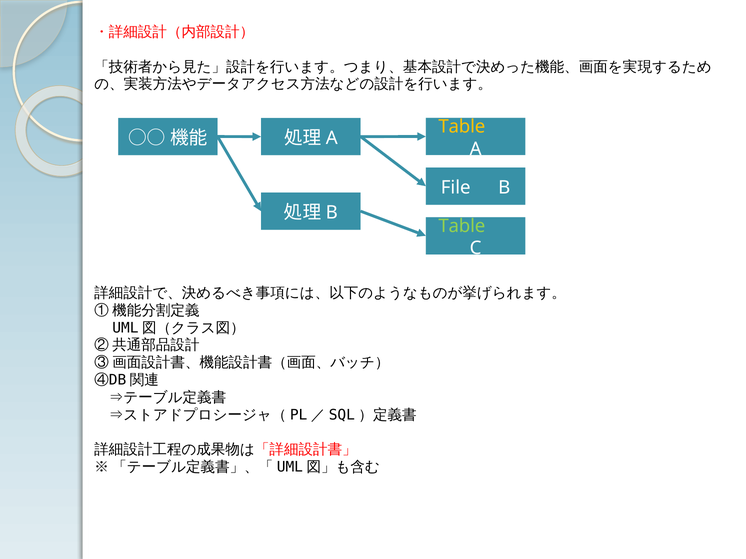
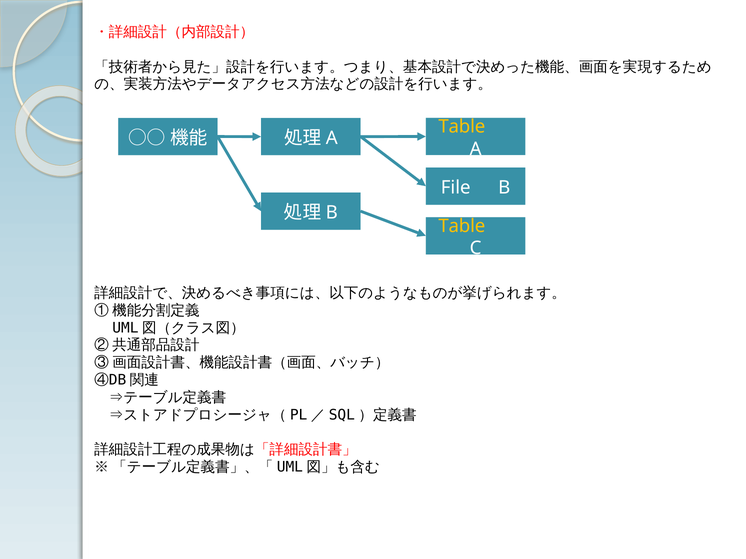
Table at (462, 226) colour: light green -> yellow
